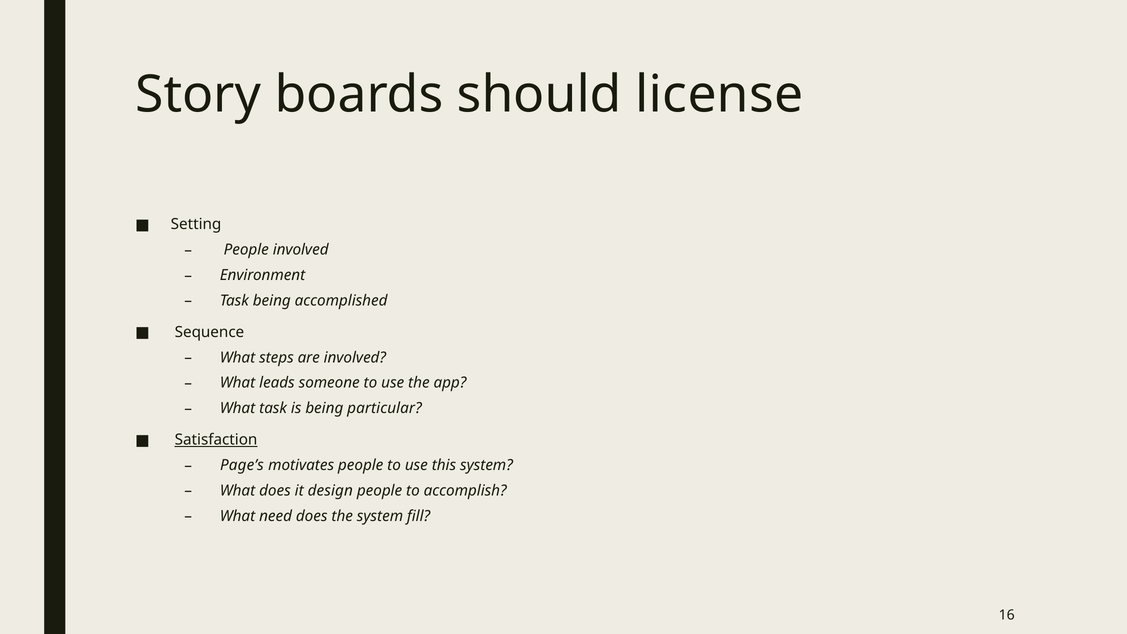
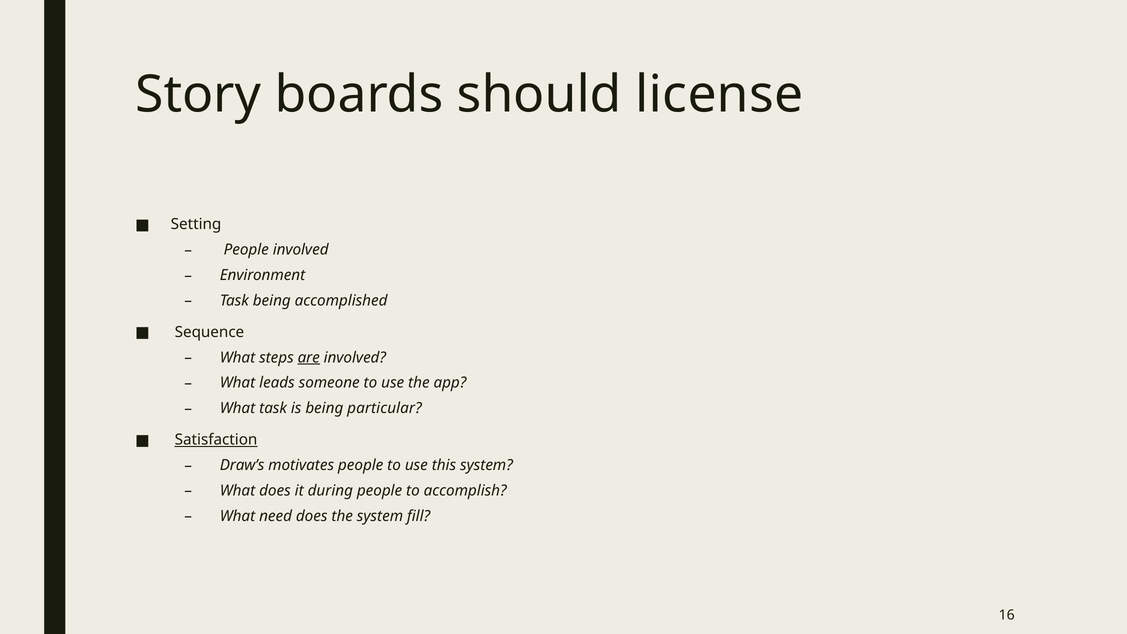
are underline: none -> present
Page’s: Page’s -> Draw’s
design: design -> during
